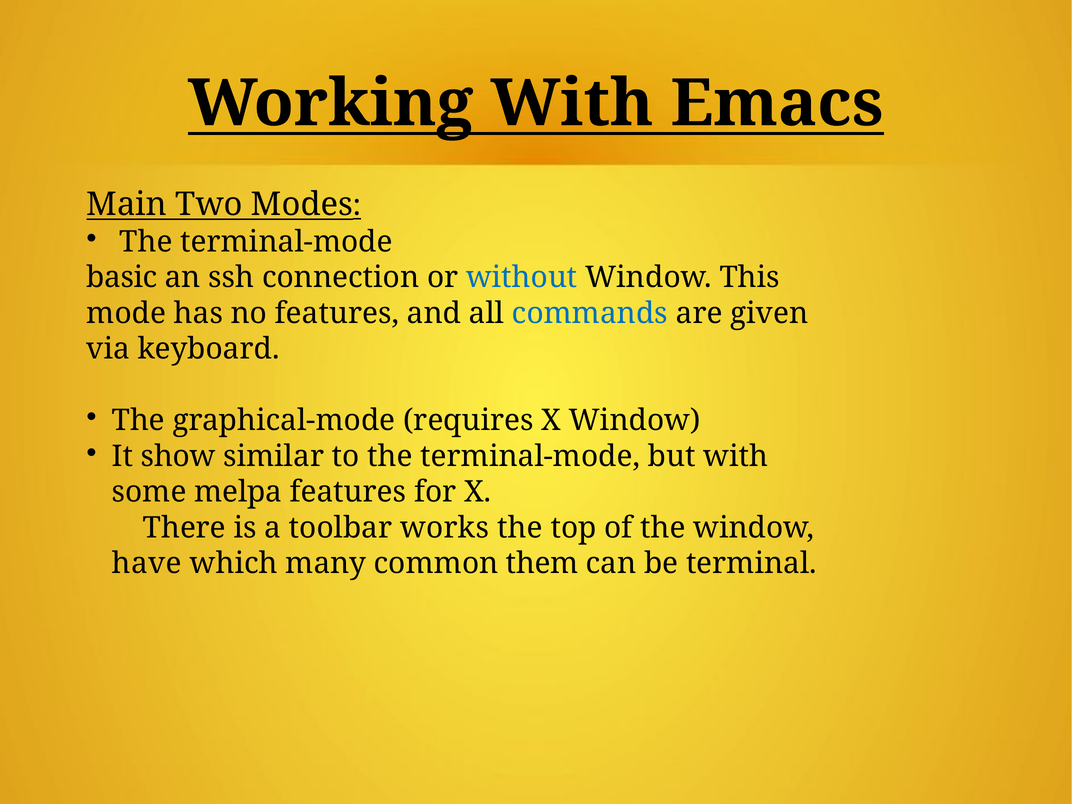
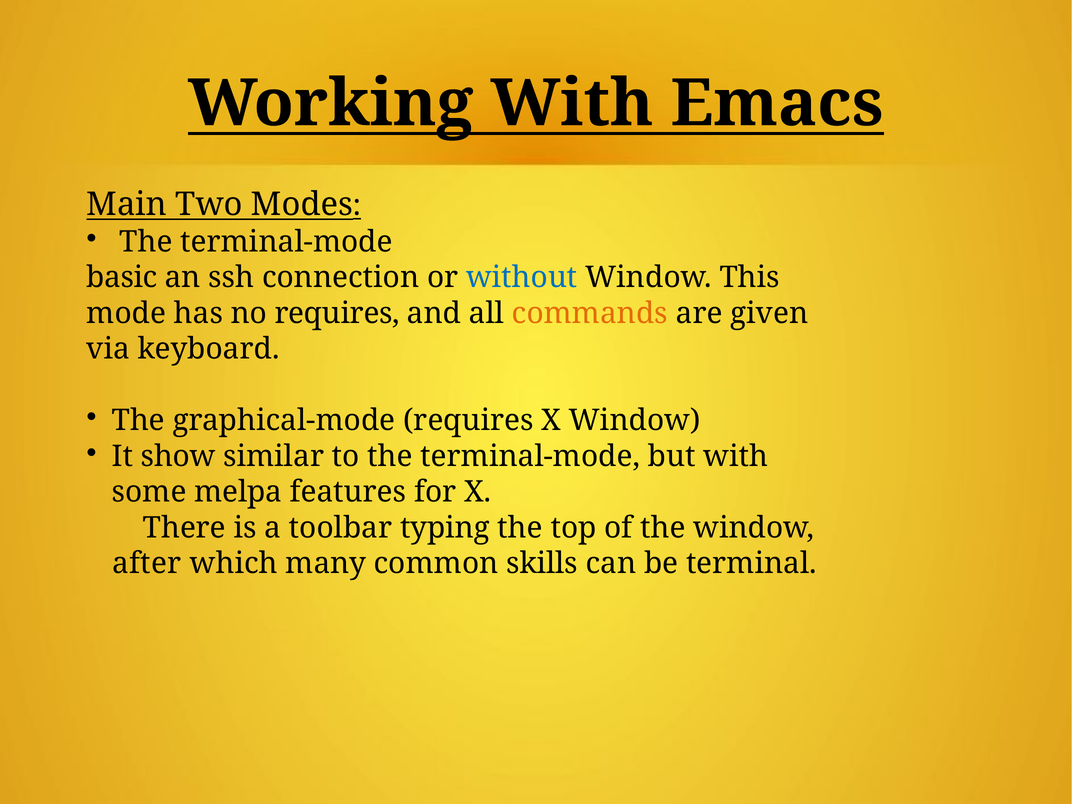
no features: features -> requires
commands colour: blue -> orange
works: works -> typing
have: have -> after
them: them -> skills
